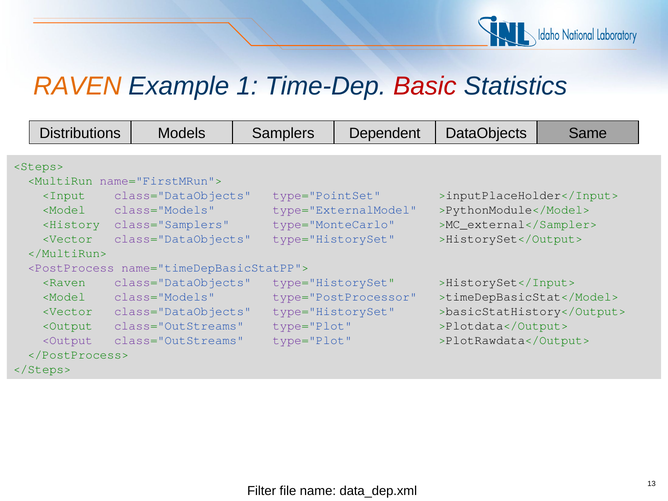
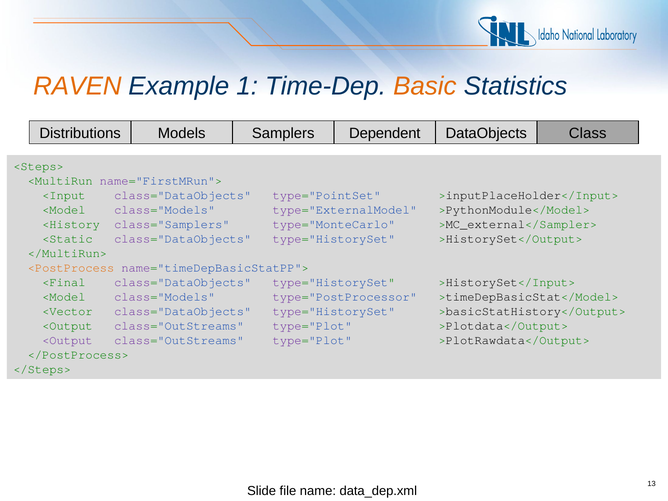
Basic colour: red -> orange
Same: Same -> Class
<Vector at (67, 239): <Vector -> <Static
<PostProcess colour: purple -> orange
<Raven: <Raven -> <Final
Filter: Filter -> Slide
